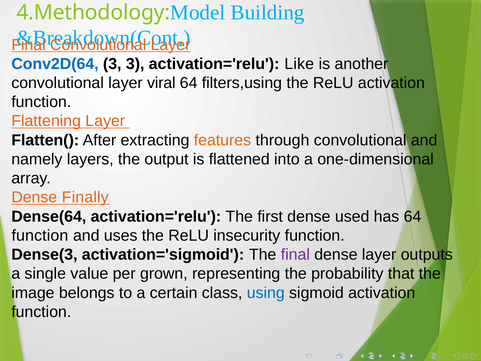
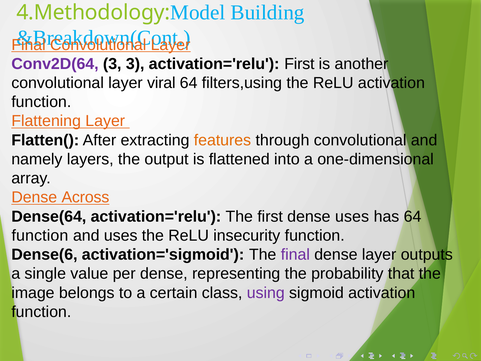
Conv2D(64 colour: blue -> purple
activation='relu Like: Like -> First
Finally: Finally -> Across
dense used: used -> uses
Dense(3: Dense(3 -> Dense(6
per grown: grown -> dense
using colour: blue -> purple
